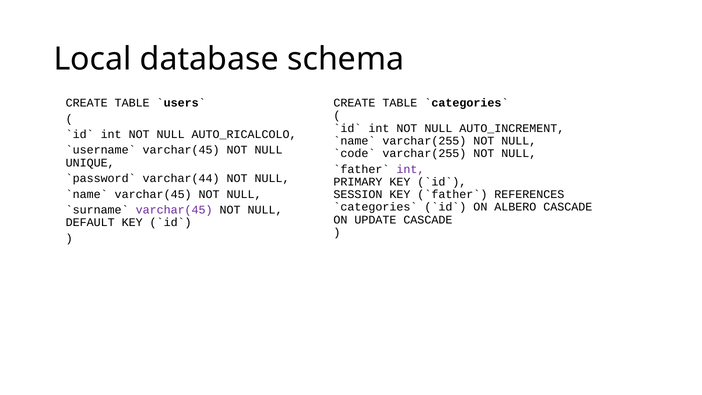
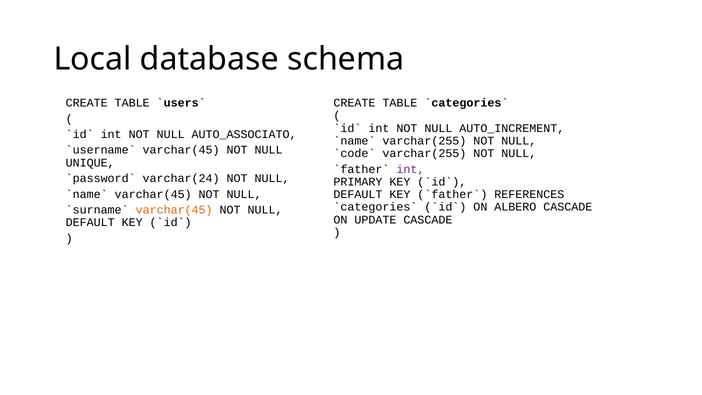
AUTO_RICALCOLO: AUTO_RICALCOLO -> AUTO_ASSOCIATO
varchar(44: varchar(44 -> varchar(24
SESSION at (358, 194): SESSION -> DEFAULT
varchar(45 at (174, 210) colour: purple -> orange
